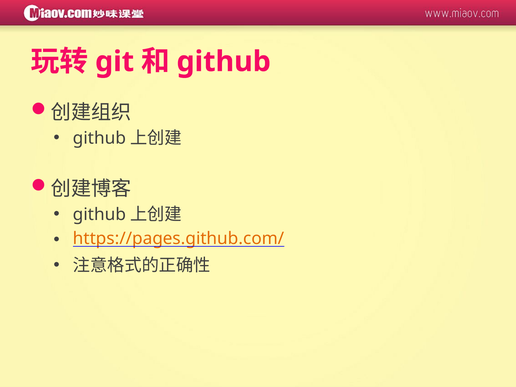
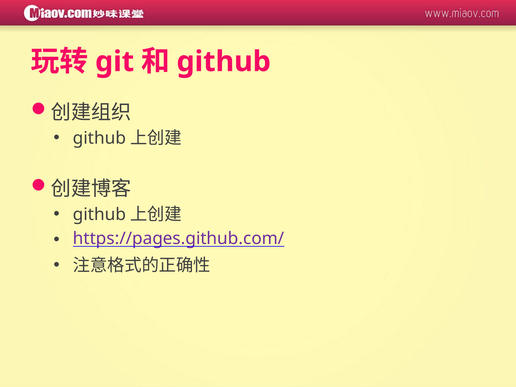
https://pages.github.com/ colour: orange -> purple
